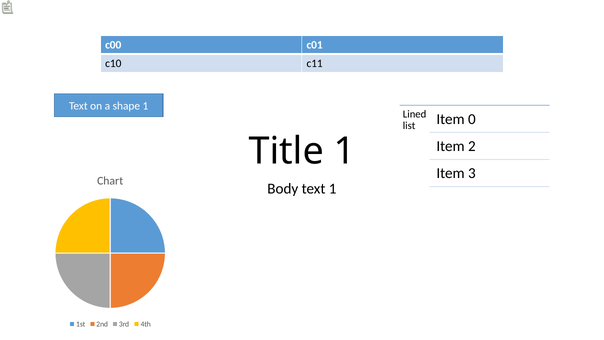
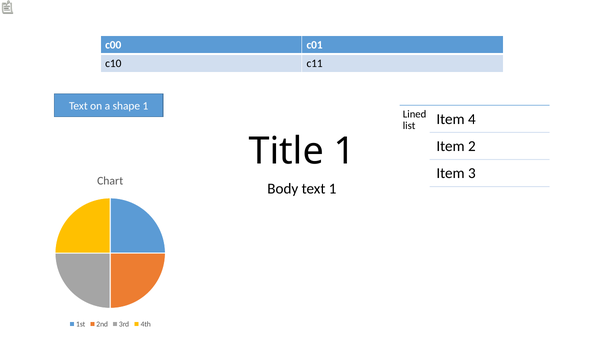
0: 0 -> 4
